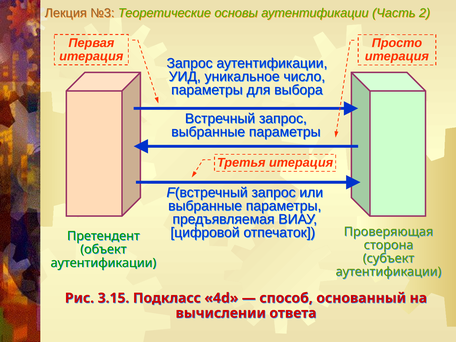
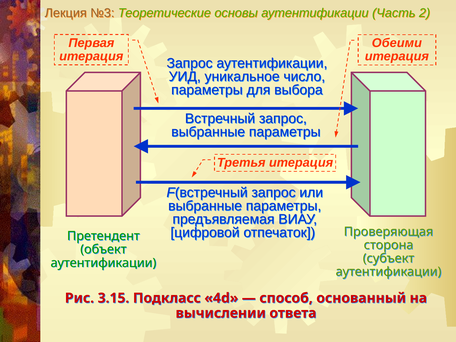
Просто: Просто -> Обеими
